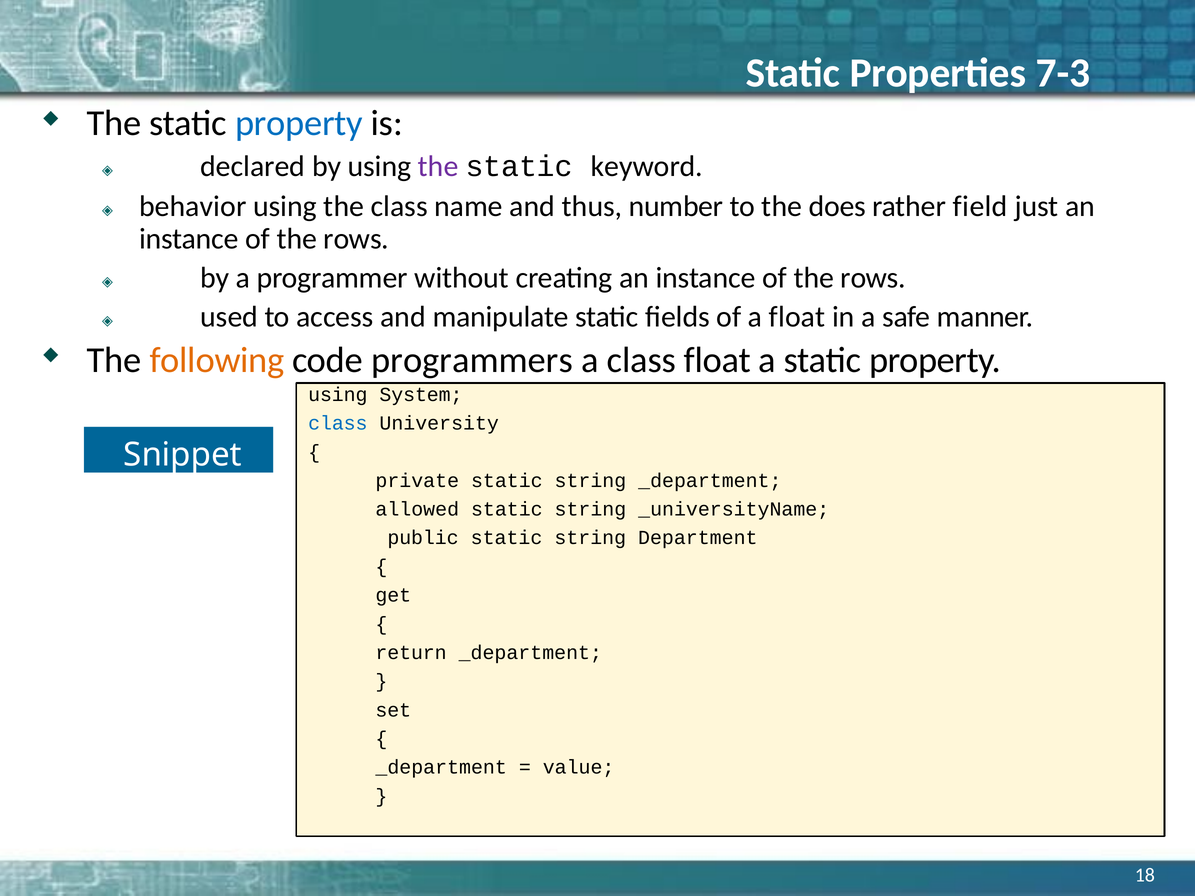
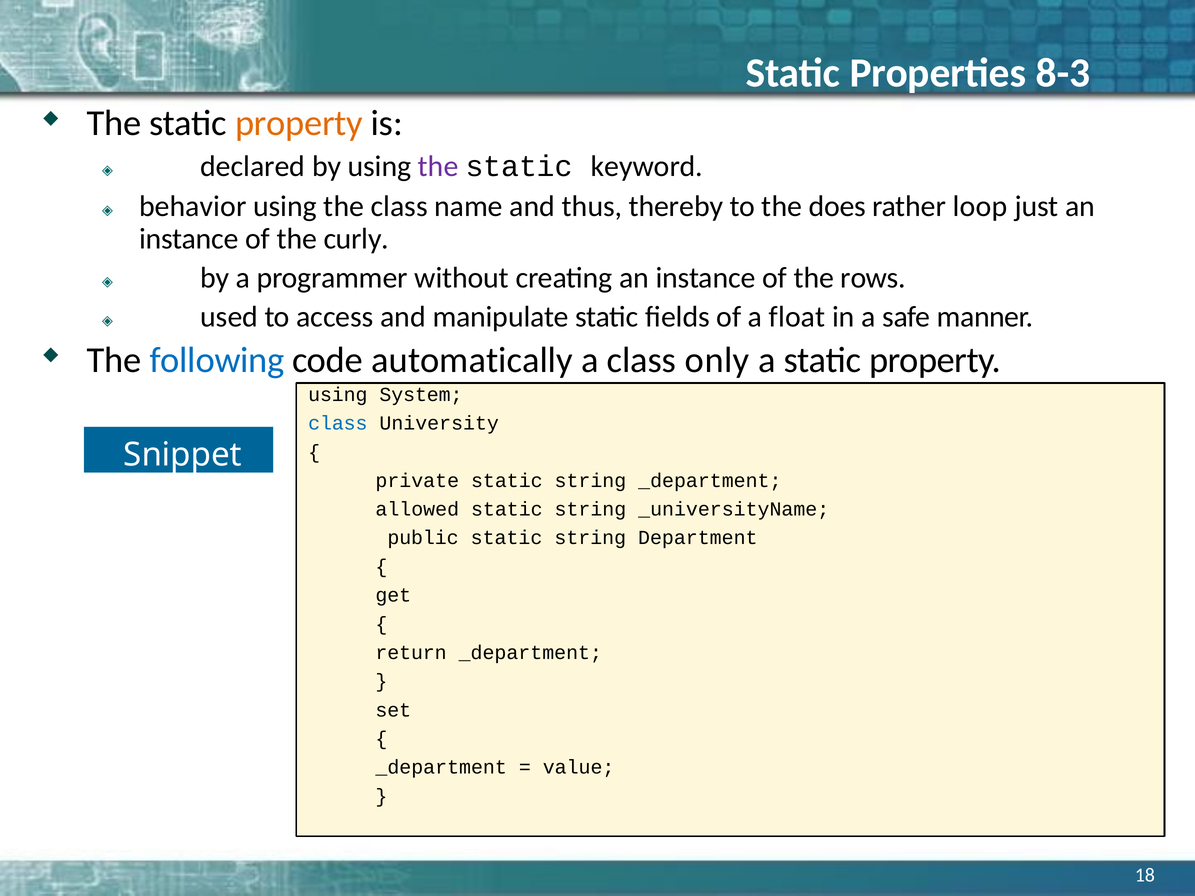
7-3: 7-3 -> 8-3
property at (299, 123) colour: blue -> orange
number: number -> thereby
field: field -> loop
rows at (356, 239): rows -> curly
following colour: orange -> blue
programmers: programmers -> automatically
class float: float -> only
